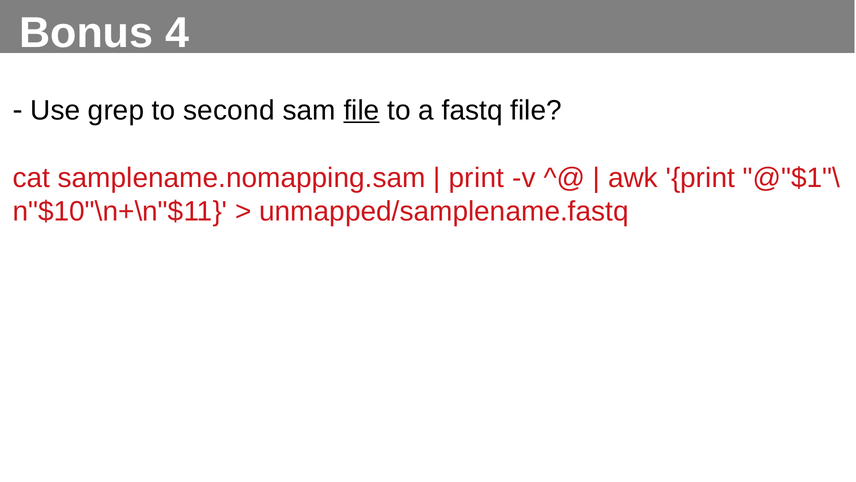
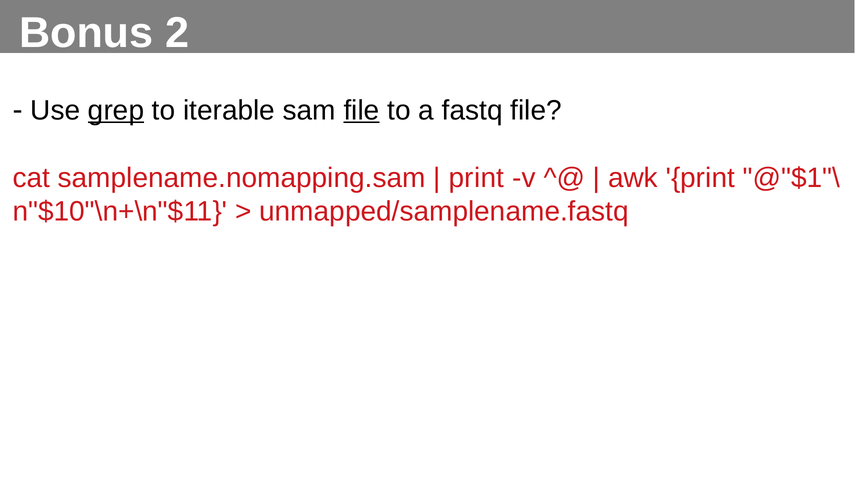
4: 4 -> 2
grep underline: none -> present
second: second -> iterable
